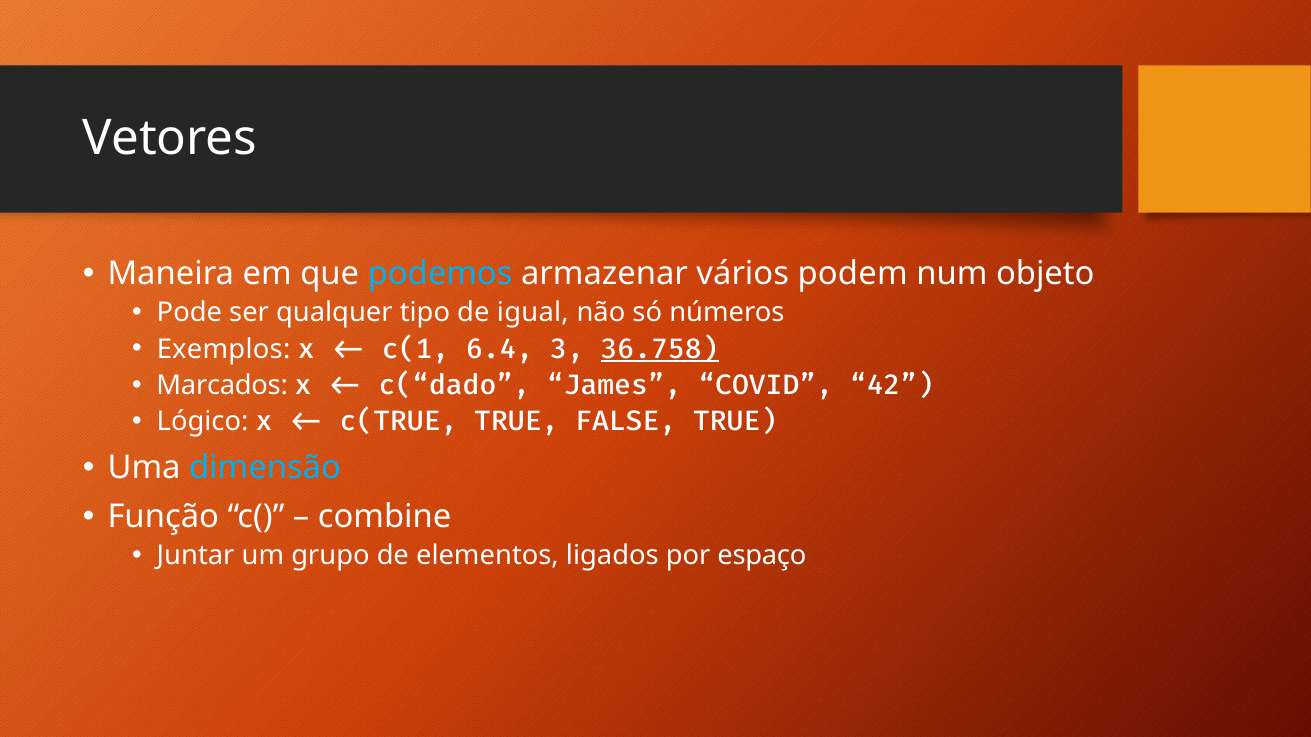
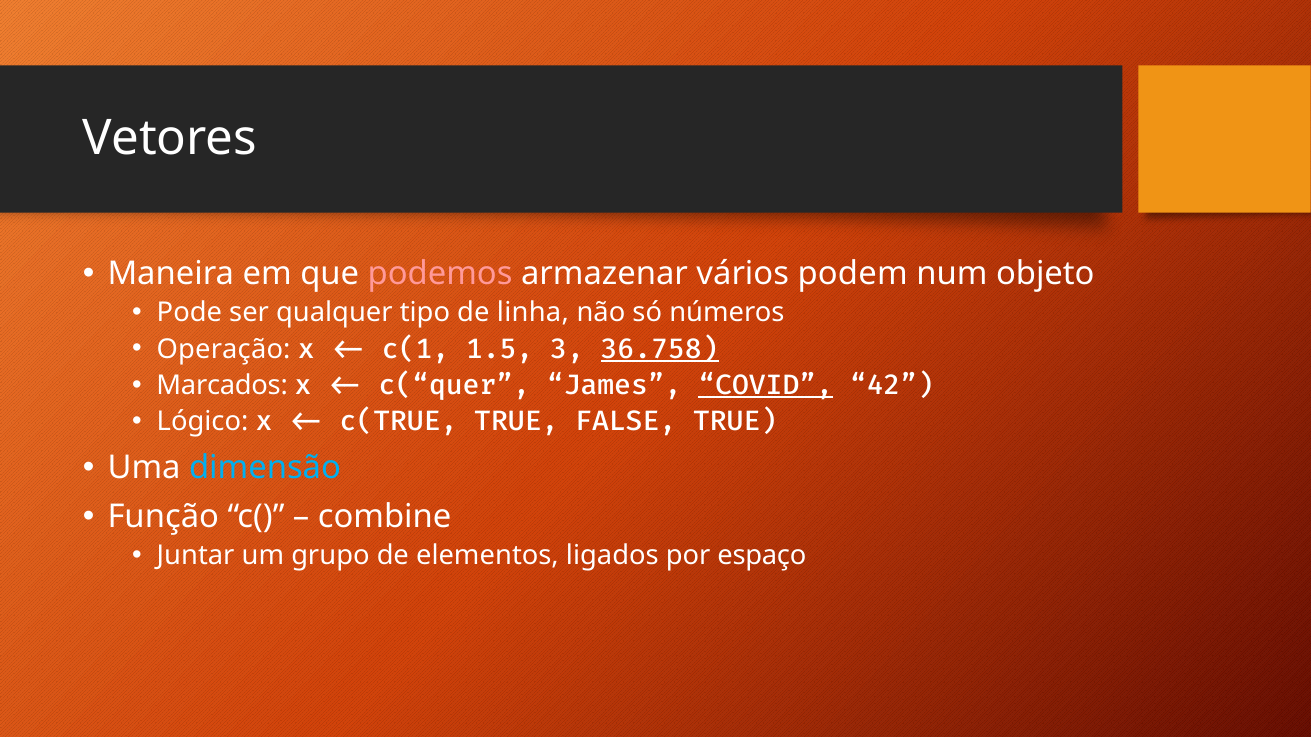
podemos colour: light blue -> pink
igual: igual -> linha
Exemplos: Exemplos -> Operação
6.4: 6.4 -> 1.5
c(“dado: c(“dado -> c(“quer
COVID underline: none -> present
